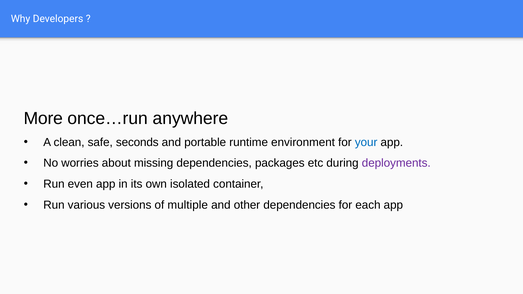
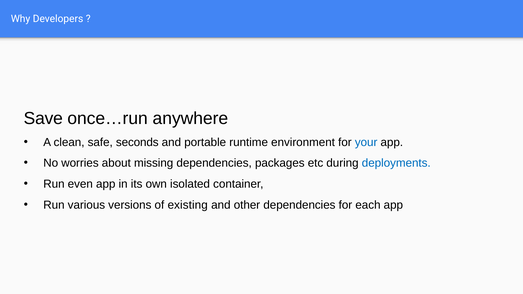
More: More -> Save
deployments colour: purple -> blue
multiple: multiple -> existing
